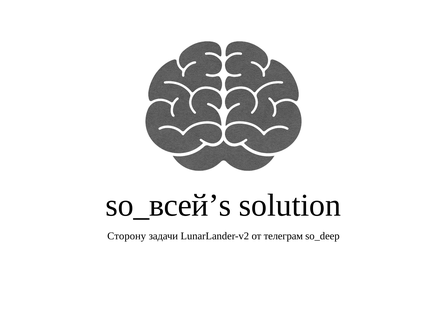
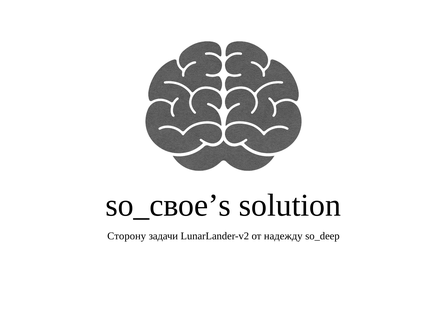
so_всей’s: so_всей’s -> so_свое’s
телеграм: телеграм -> надежду
